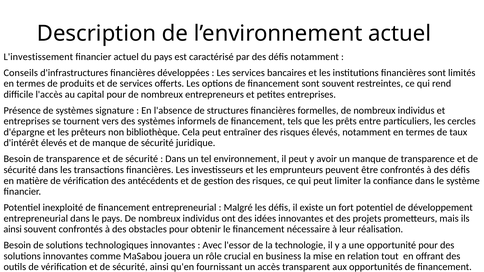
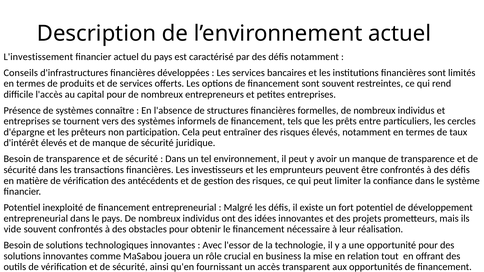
signature: signature -> connaître
bibliothèque: bibliothèque -> participation
ainsi at (13, 229): ainsi -> vide
